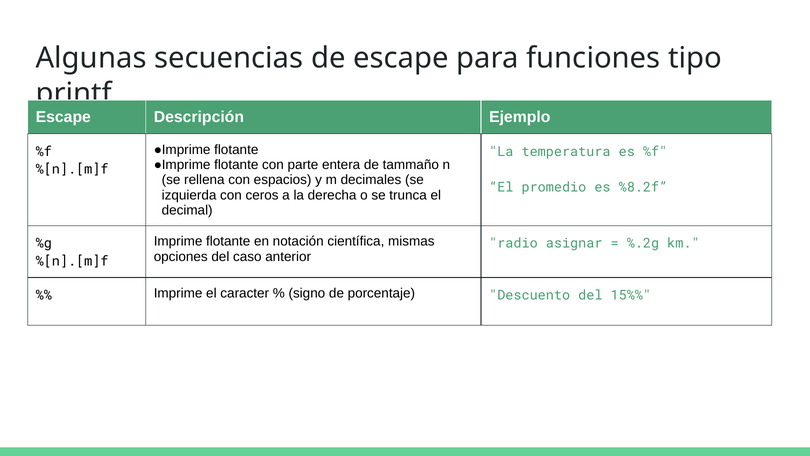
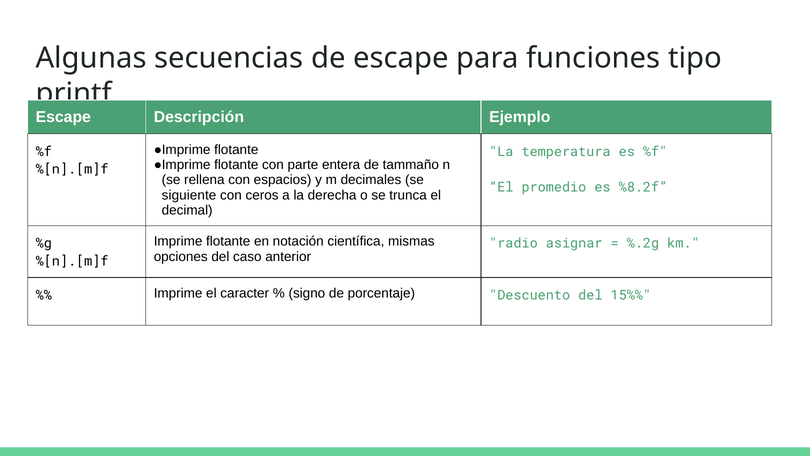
izquierda: izquierda -> siguiente
